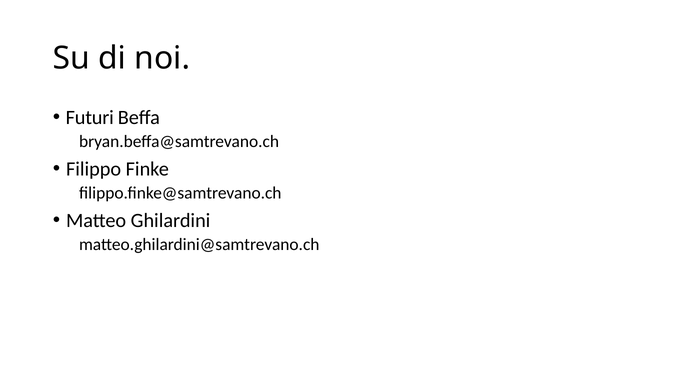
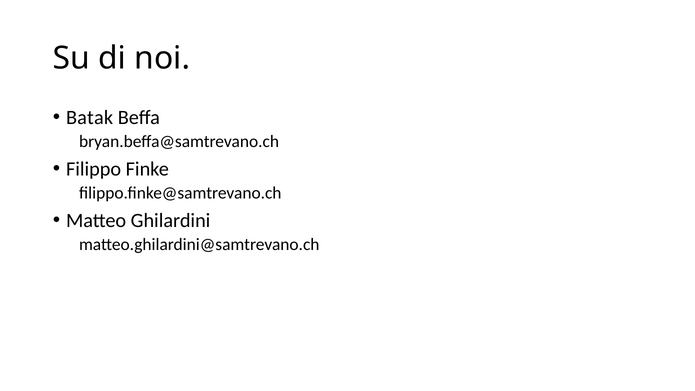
Futuri: Futuri -> Batak
